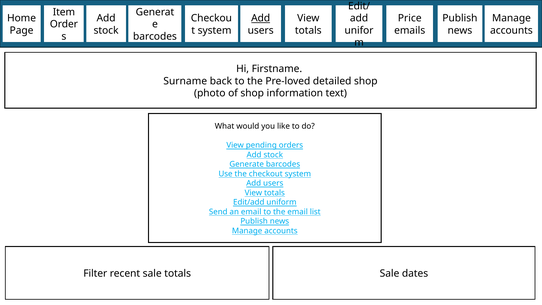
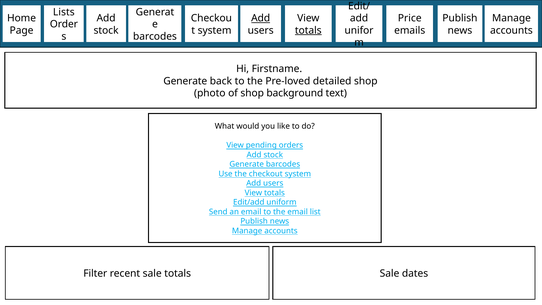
Item: Item -> Lists
totals at (308, 30) underline: none -> present
Surname at (185, 81): Surname -> Generate
information: information -> background
